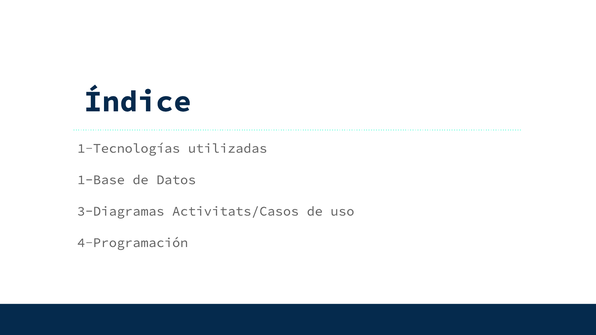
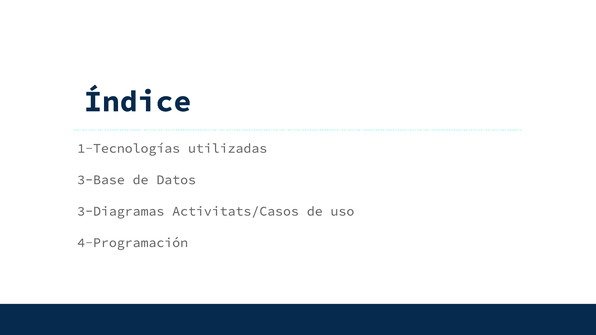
1-Base: 1-Base -> 3-Base
